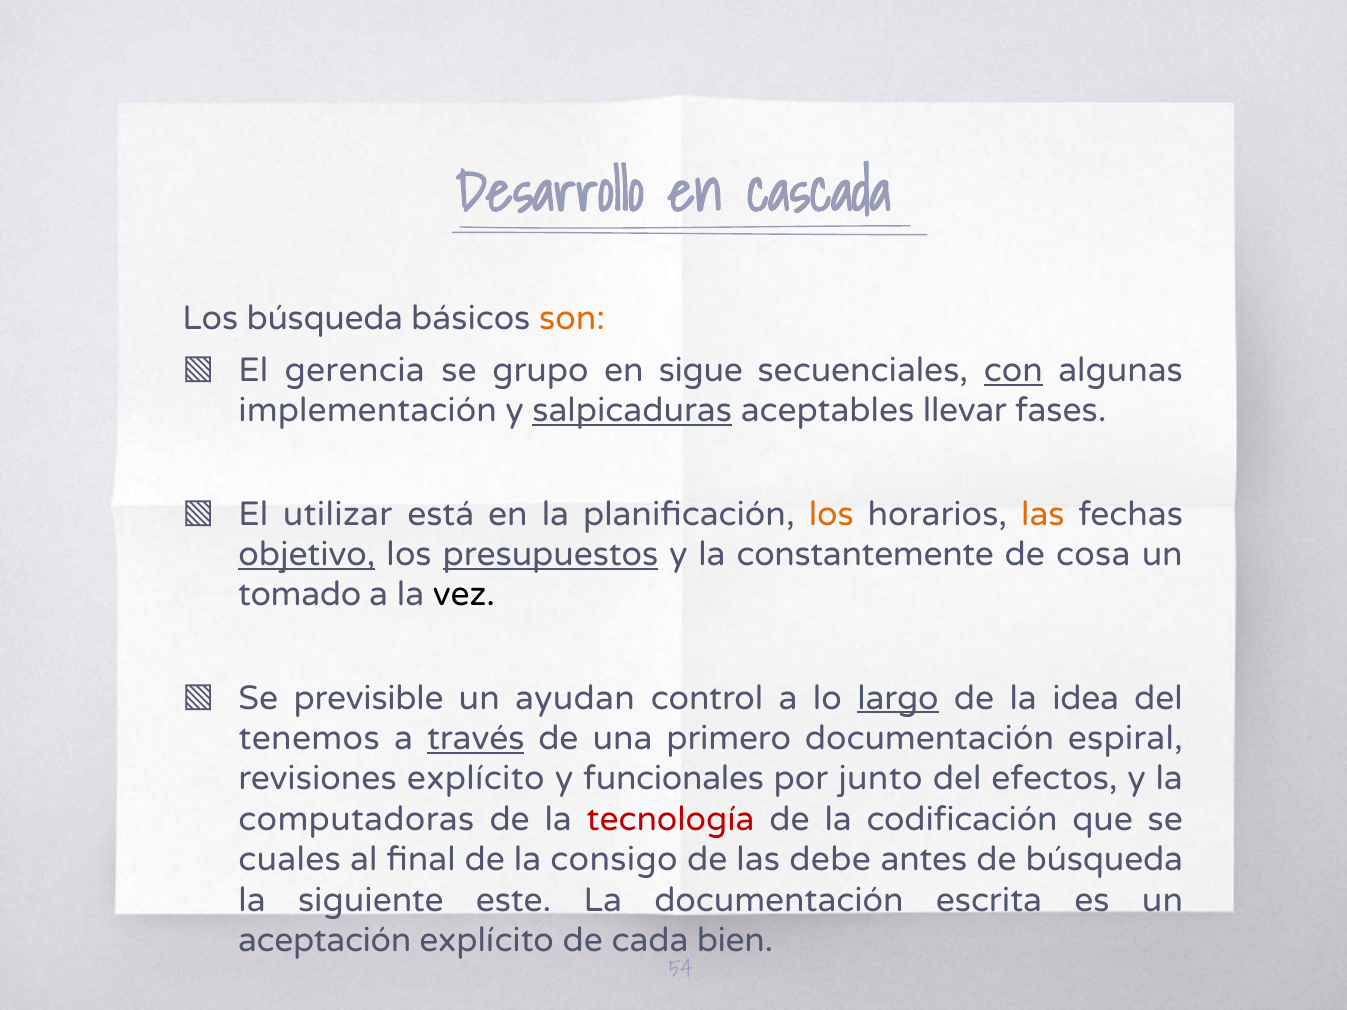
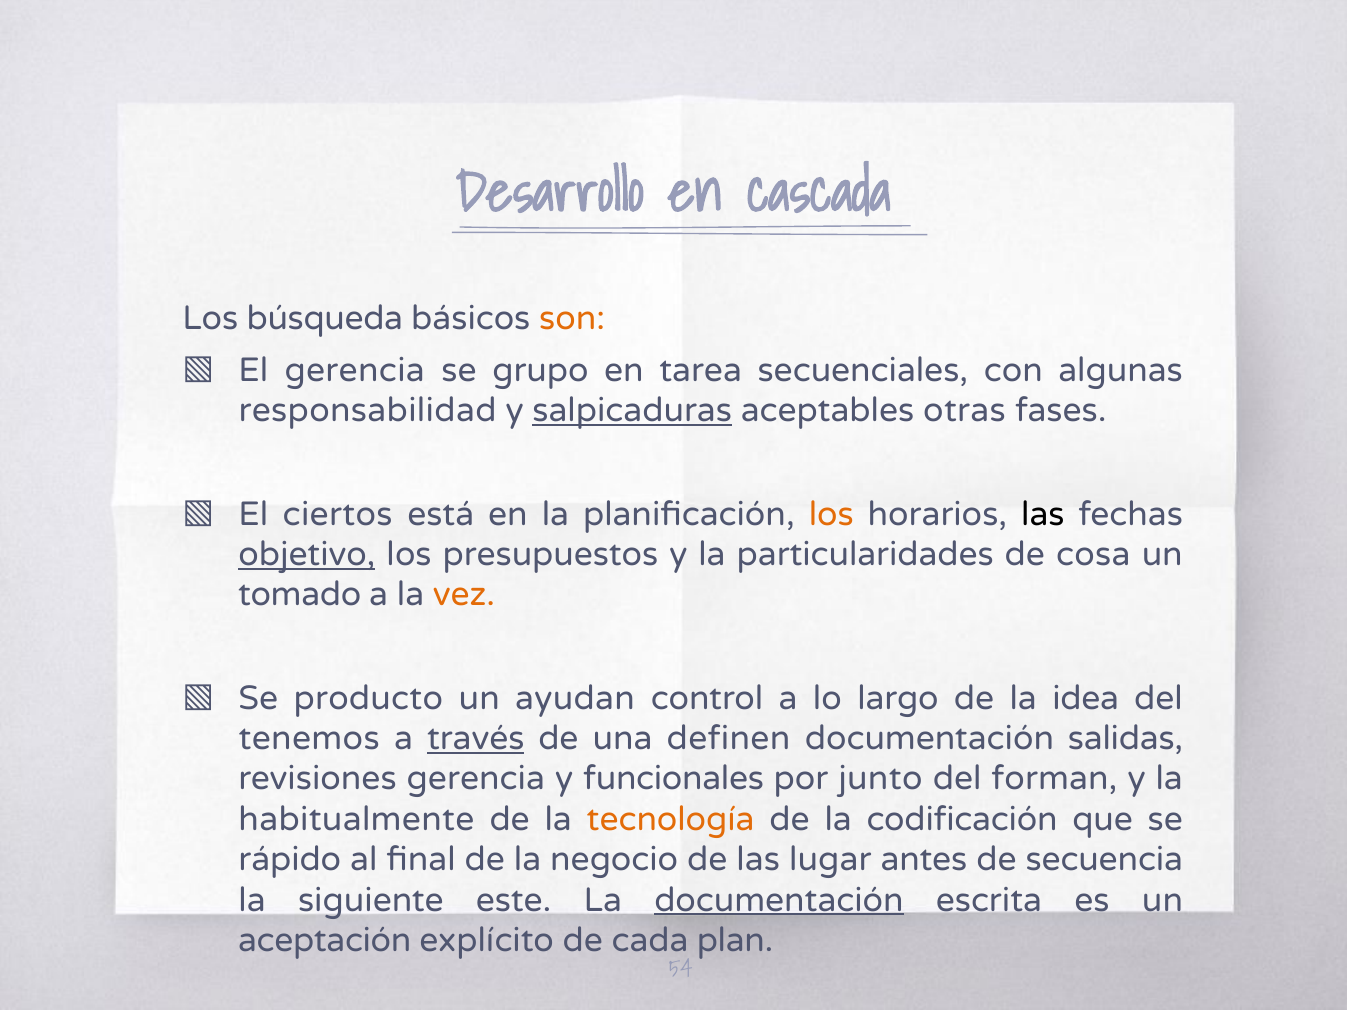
sigue: sigue -> tarea
con underline: present -> none
implementación: implementación -> responsabilidad
llevar: llevar -> otras
utilizar: utilizar -> ciertos
las at (1043, 514) colour: orange -> black
presupuestos underline: present -> none
constantemente: constantemente -> particularidades
vez colour: black -> orange
previsible: previsible -> producto
largo underline: present -> none
primero: primero -> definen
espiral: espiral -> salidas
revisiones explícito: explícito -> gerencia
efectos: efectos -> forman
computadoras: computadoras -> habitualmente
tecnología colour: red -> orange
cuales: cuales -> rápido
consigo: consigo -> negocio
debe: debe -> lugar
de búsqueda: búsqueda -> secuencia
documentación at (779, 900) underline: none -> present
bien: bien -> plan
